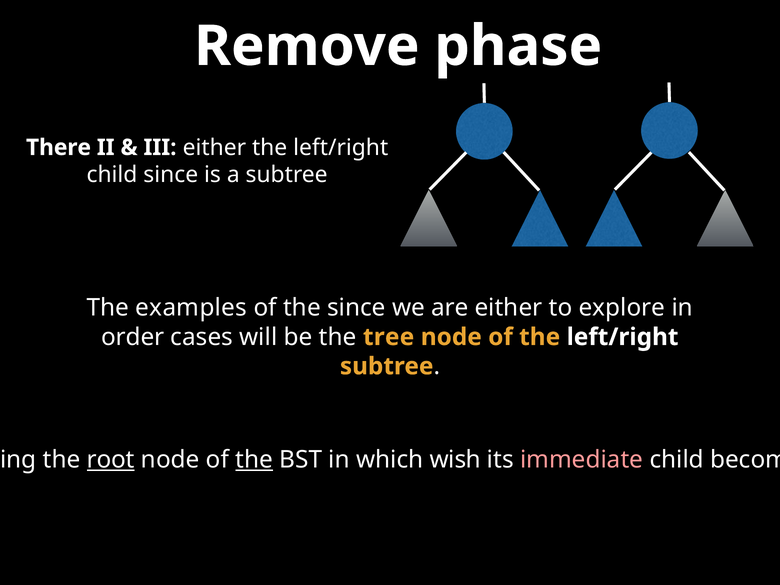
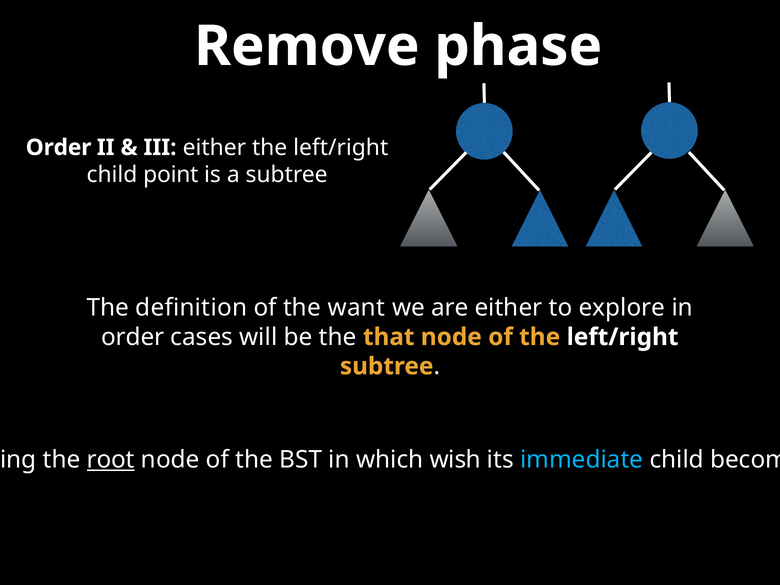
There at (59, 147): There -> Order
child since: since -> point
examples: examples -> definition
the since: since -> want
the tree: tree -> that
the at (254, 460) underline: present -> none
immediate colour: pink -> light blue
